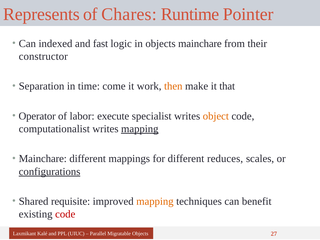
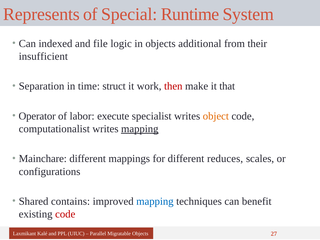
Chares: Chares -> Special
Pointer: Pointer -> System
fast: fast -> file
objects mainchare: mainchare -> additional
constructor: constructor -> insufficient
come: come -> struct
then colour: orange -> red
configurations underline: present -> none
requisite: requisite -> contains
mapping at (155, 201) colour: orange -> blue
